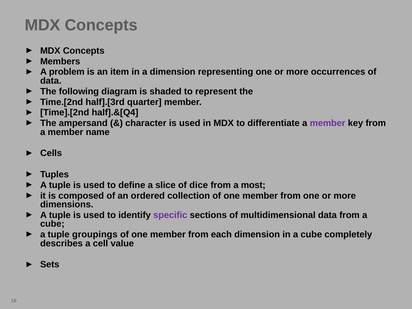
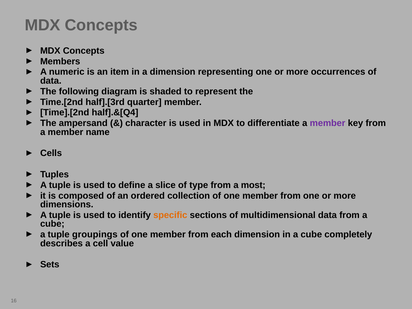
problem: problem -> numeric
dice: dice -> type
specific colour: purple -> orange
